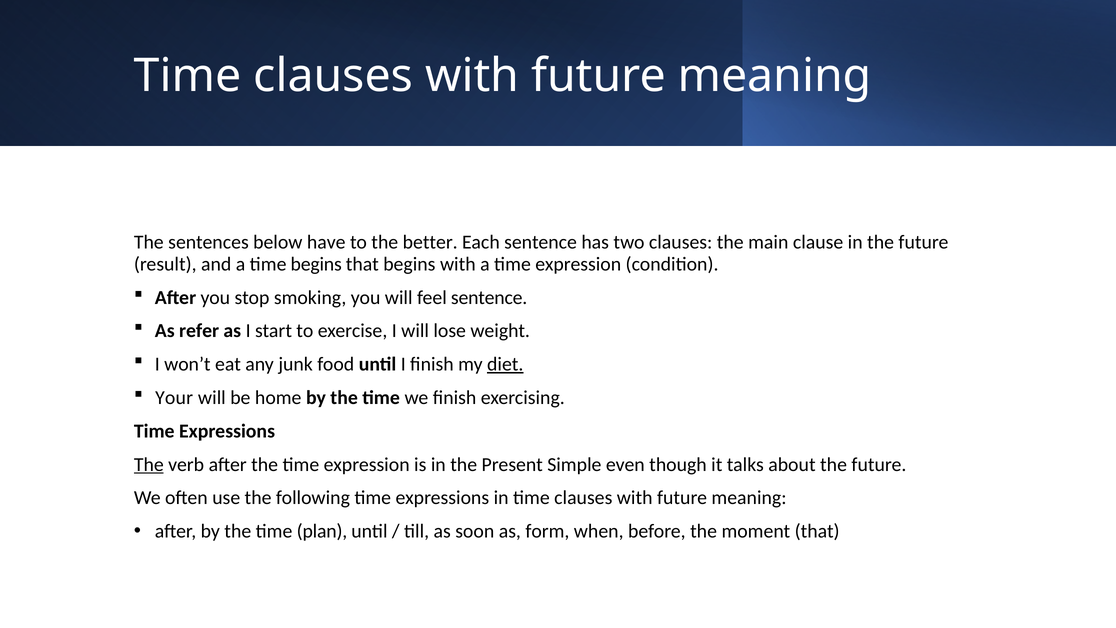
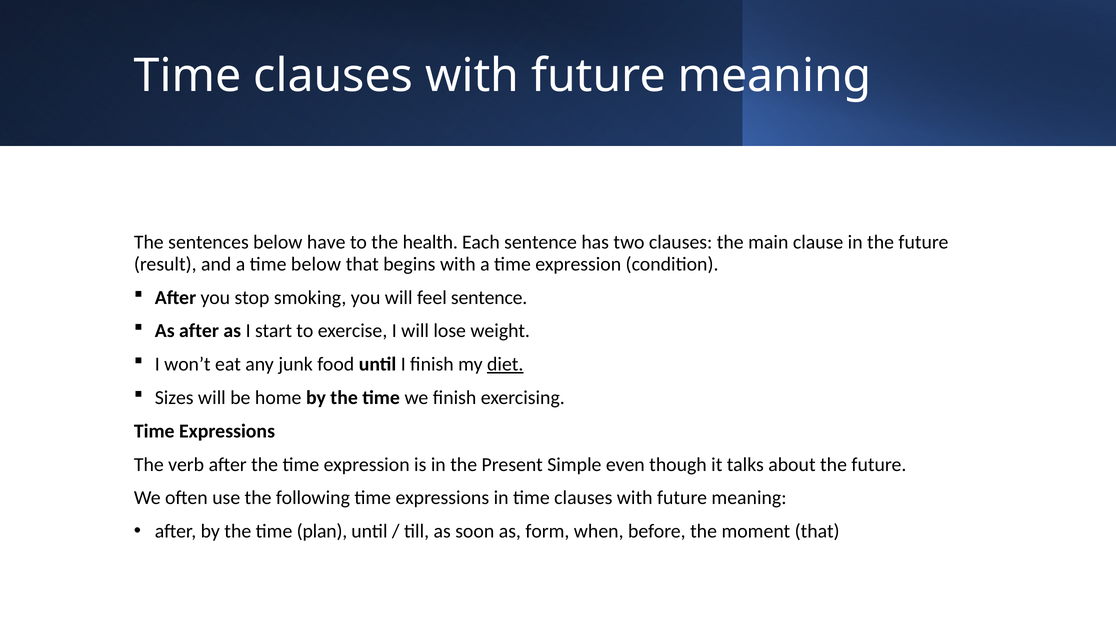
better: better -> health
time begins: begins -> below
As refer: refer -> after
Your: Your -> Sizes
The at (149, 464) underline: present -> none
